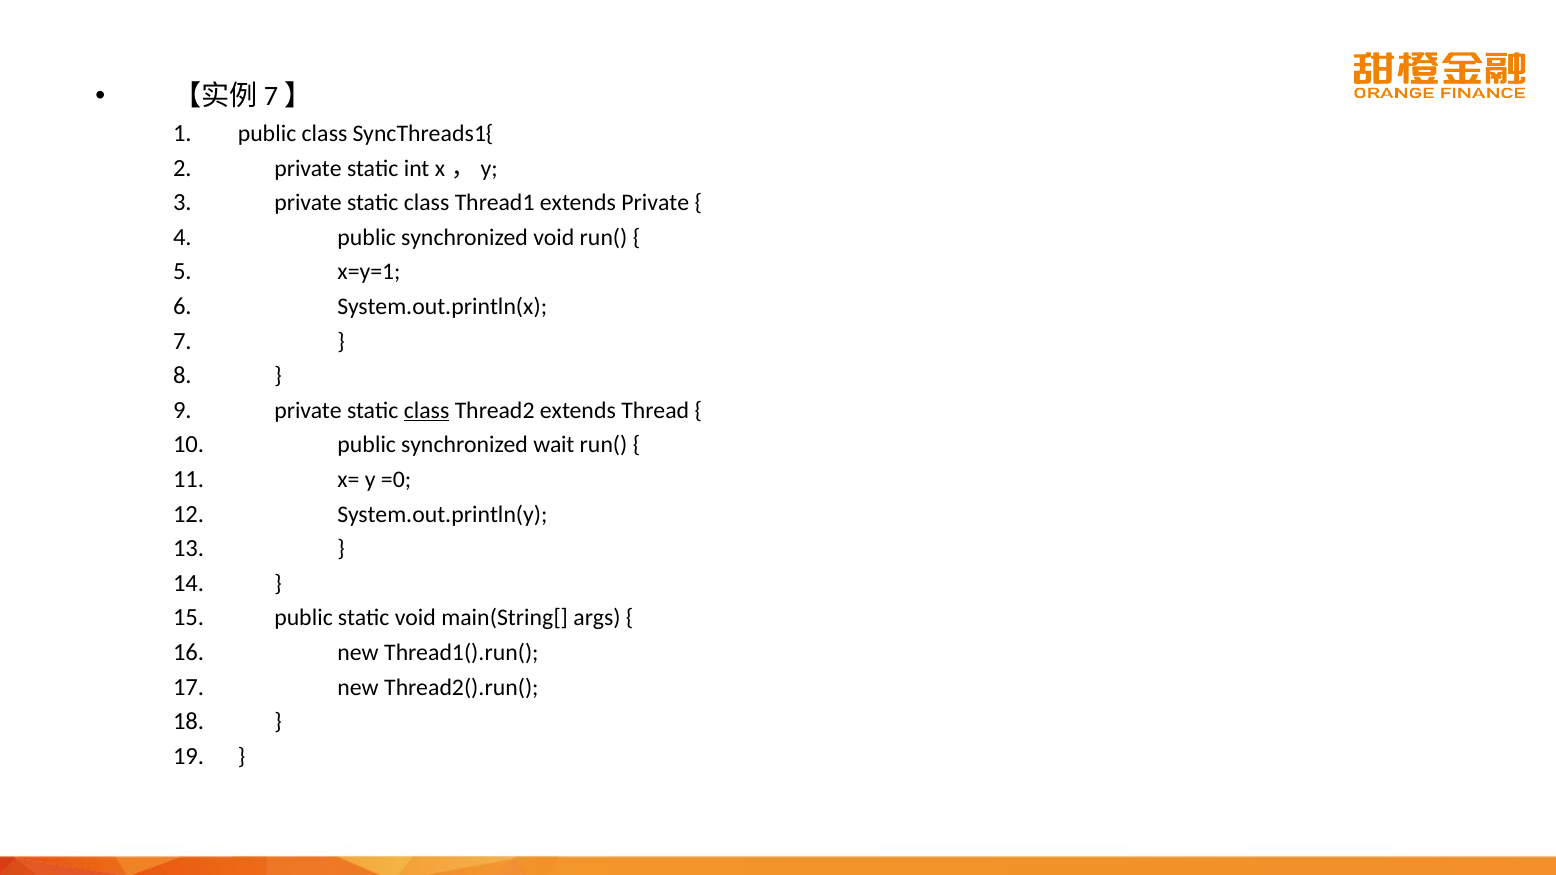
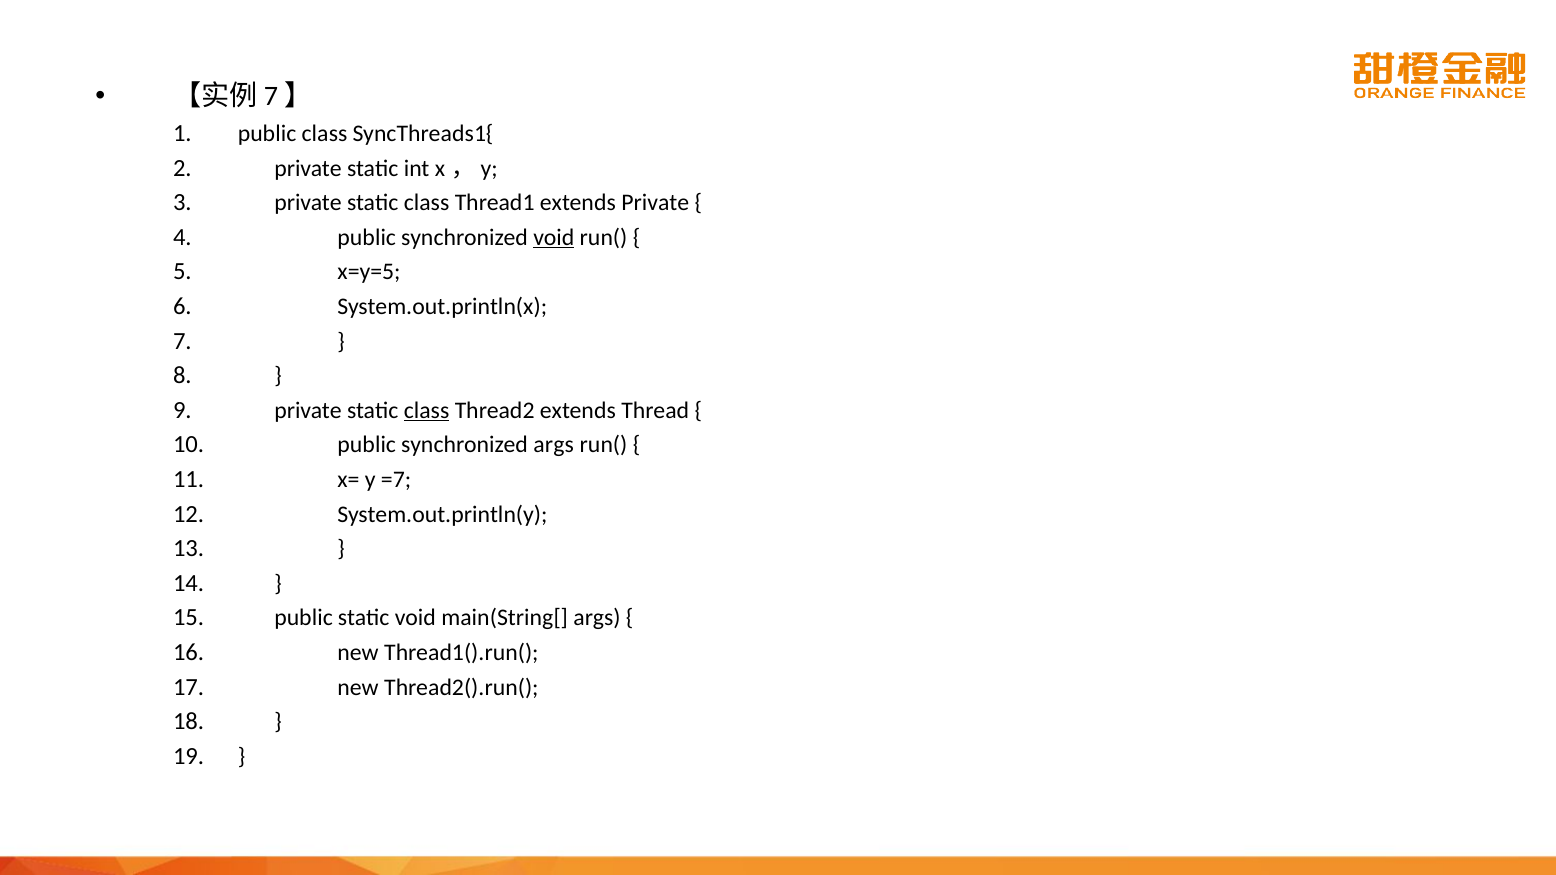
void at (554, 237) underline: none -> present
x=y=1: x=y=1 -> x=y=5
synchronized wait: wait -> args
=0: =0 -> =7
